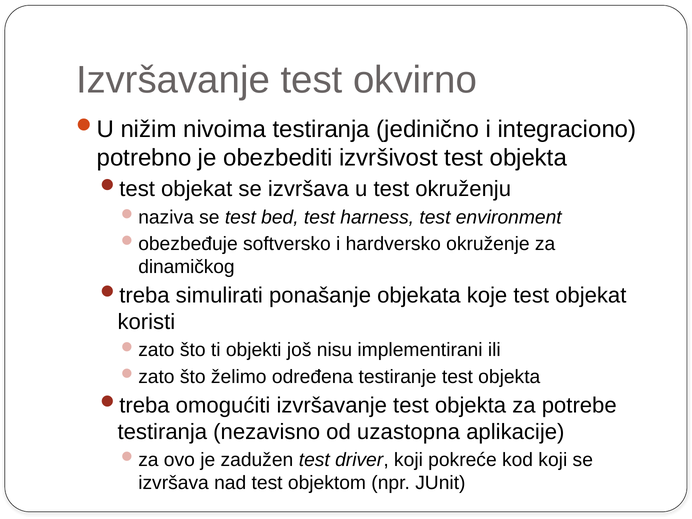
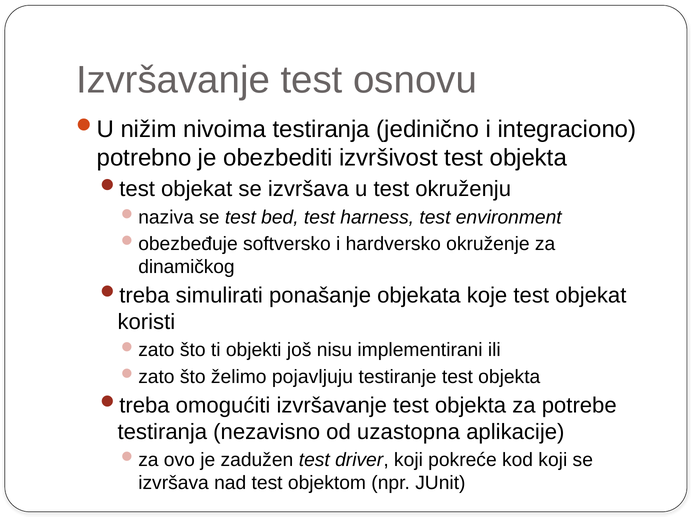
okvirno: okvirno -> osnovu
određena: određena -> pojavljuju
